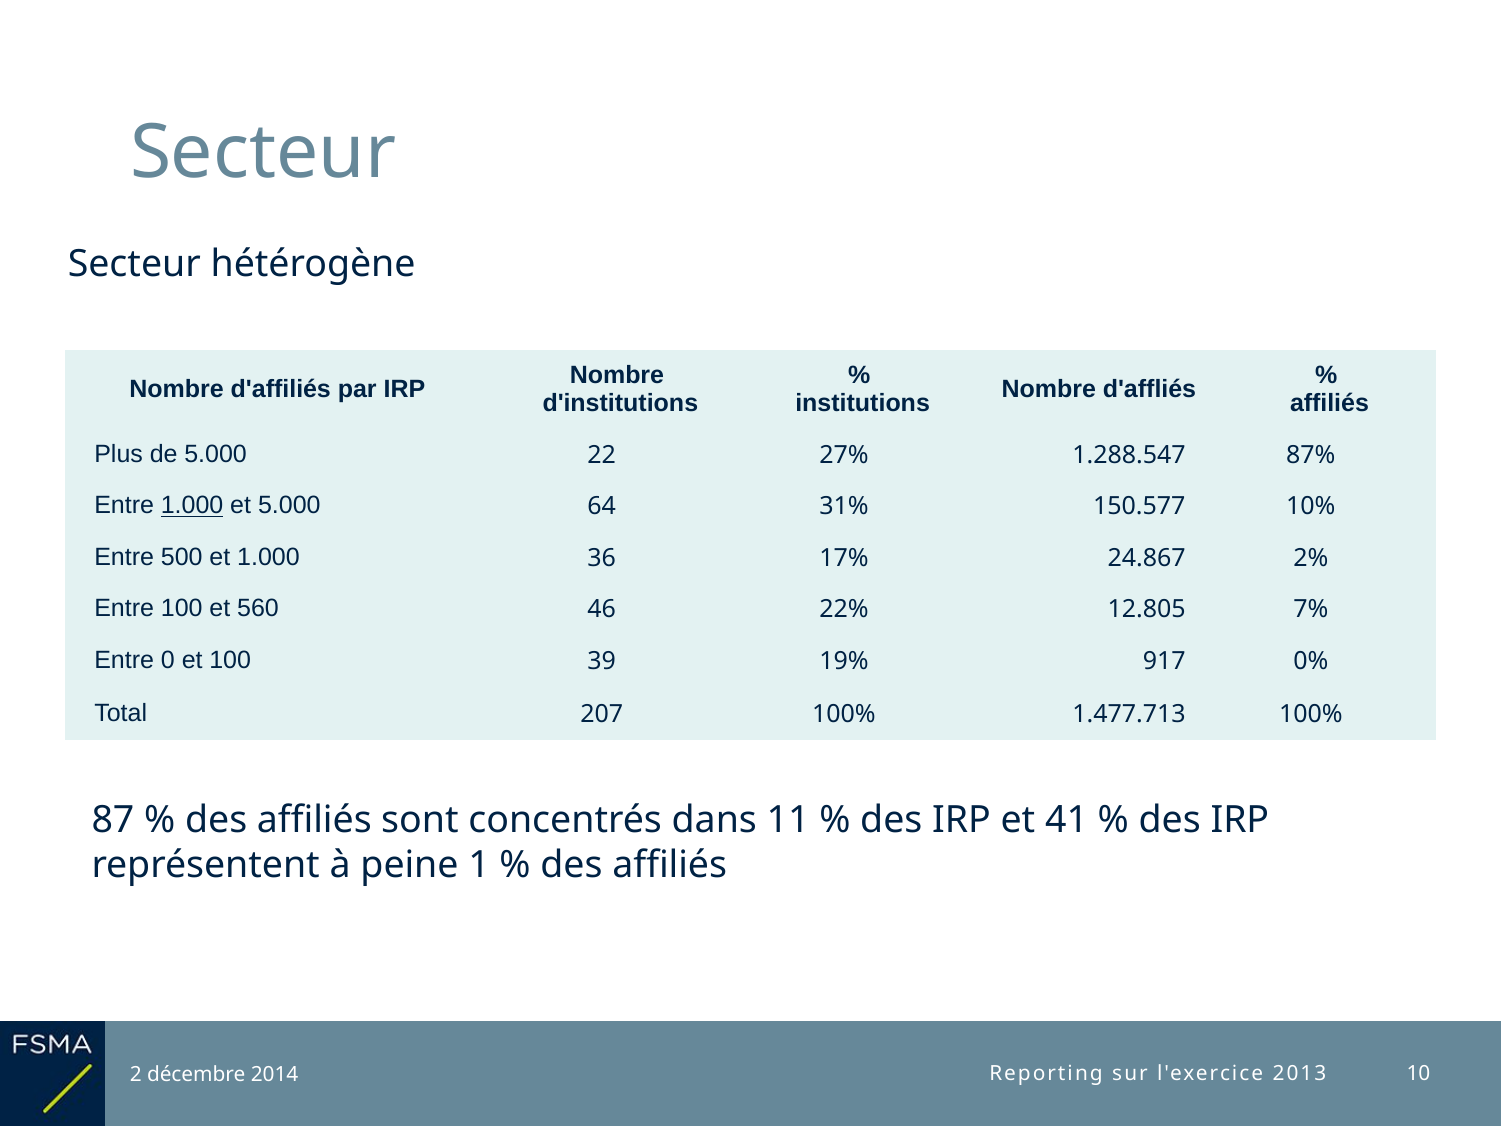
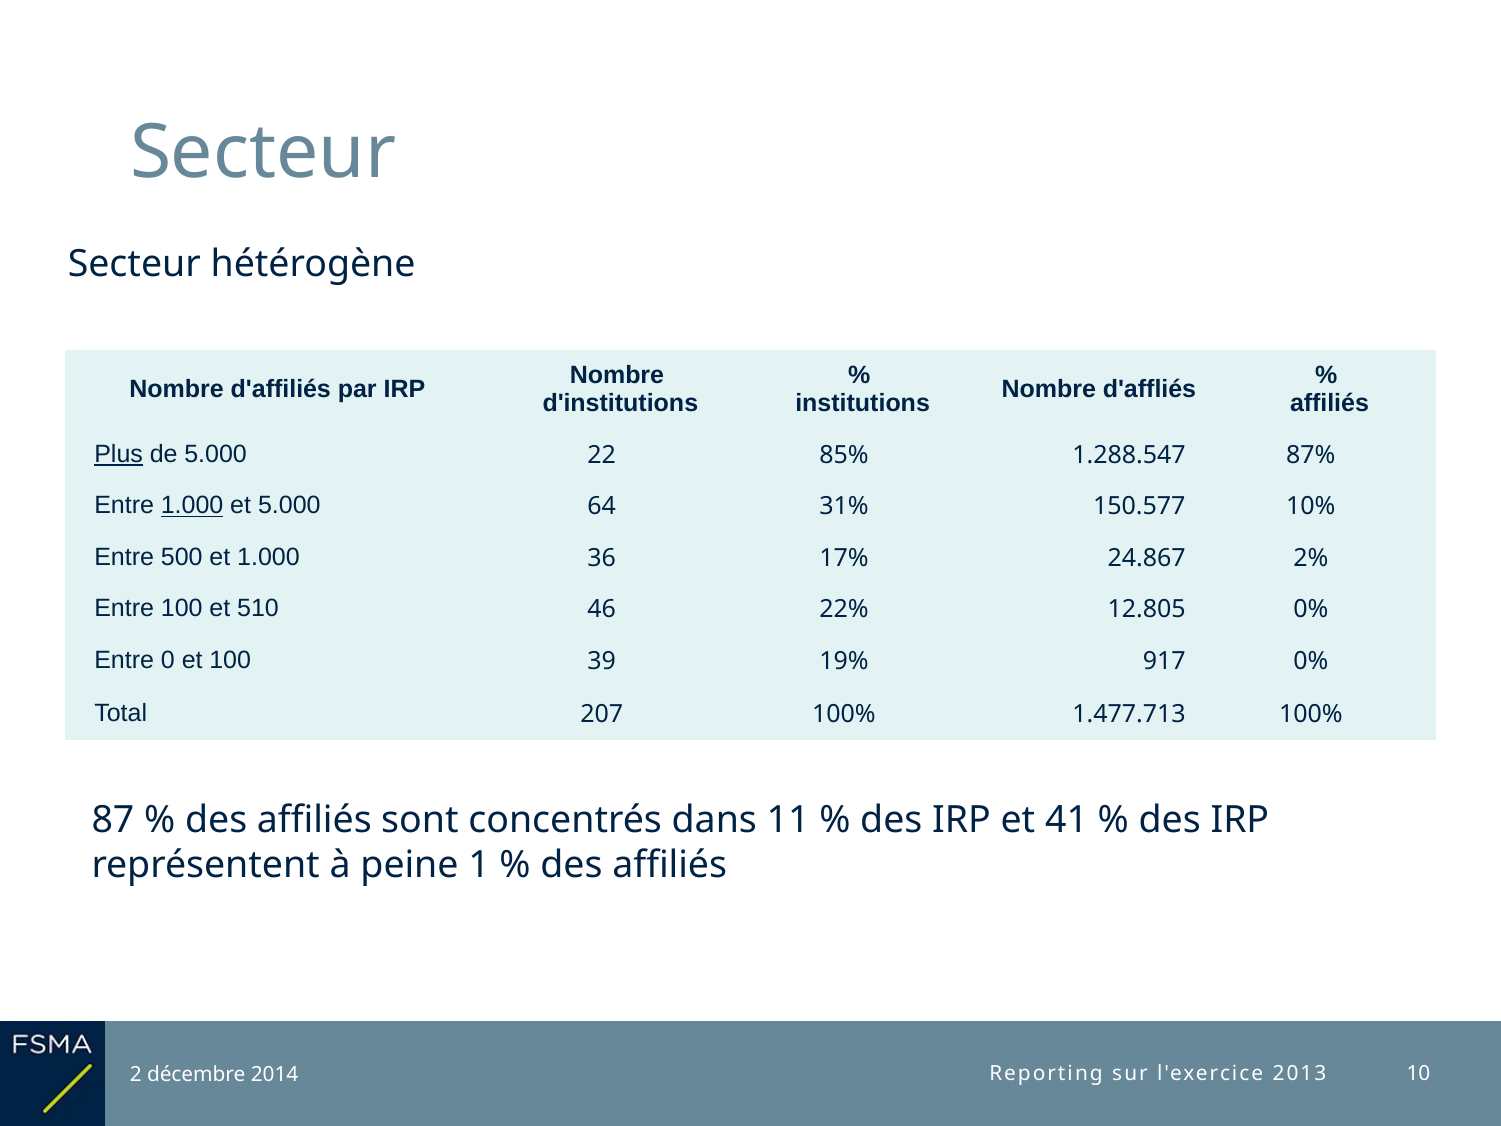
Plus underline: none -> present
27%: 27% -> 85%
560: 560 -> 510
12.805 7%: 7% -> 0%
